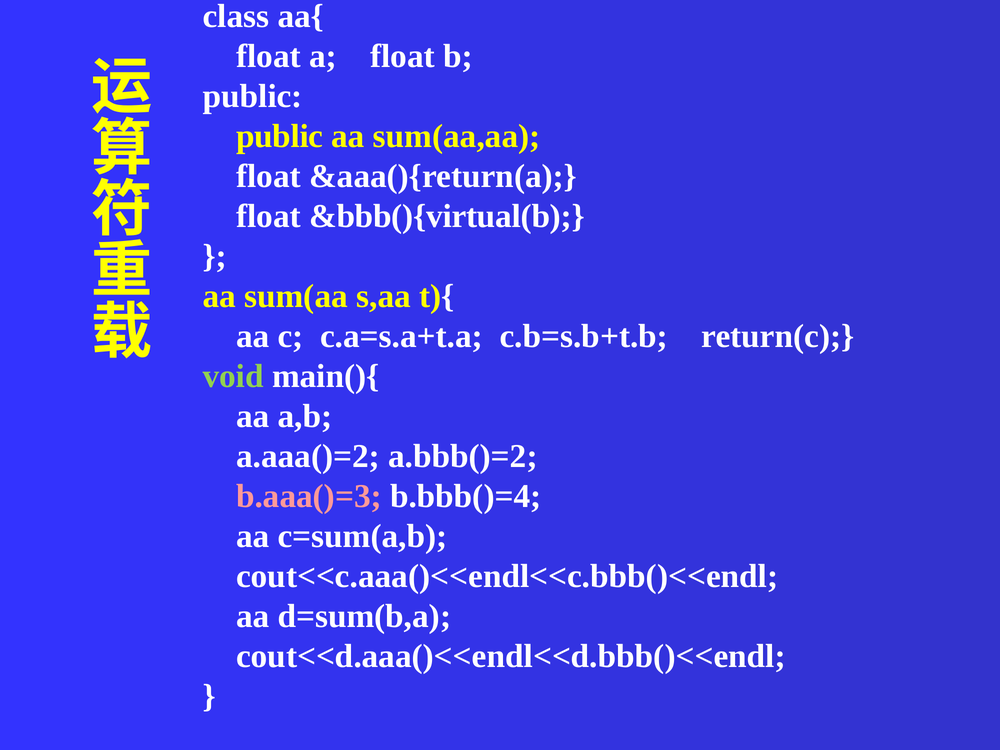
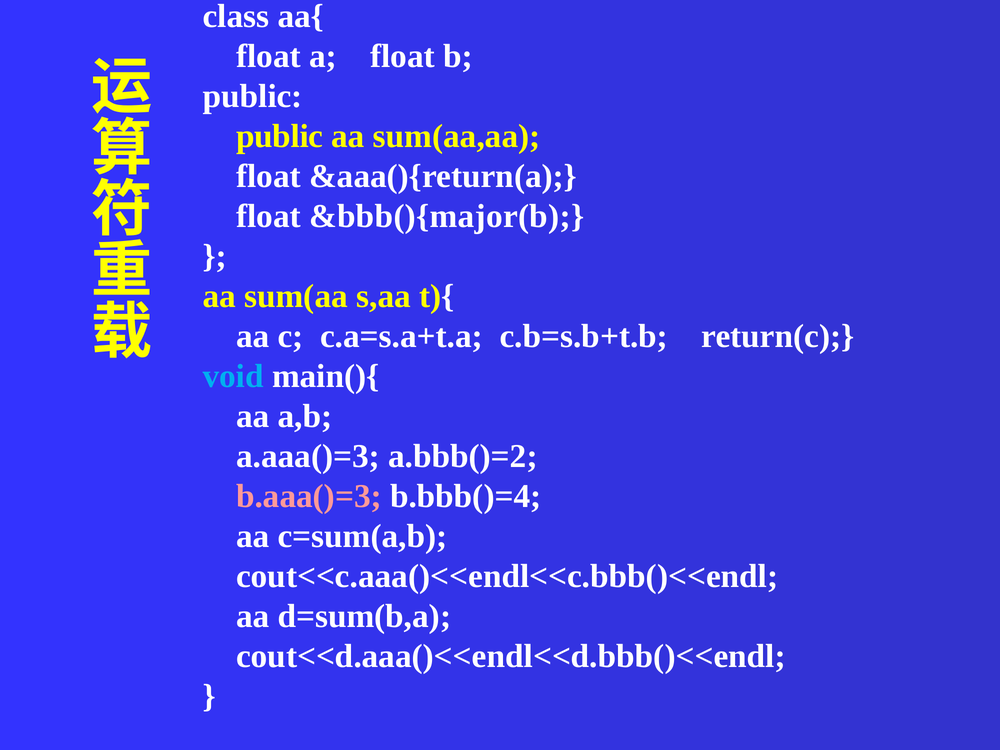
&bbb(){virtual(b: &bbb(){virtual(b -> &bbb(){major(b
void colour: light green -> light blue
a.aaa()=2: a.aaa()=2 -> a.aaa()=3
